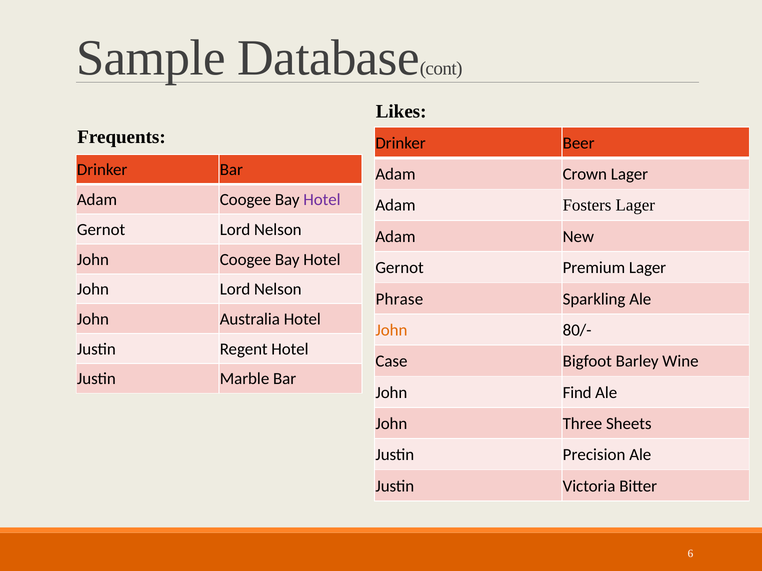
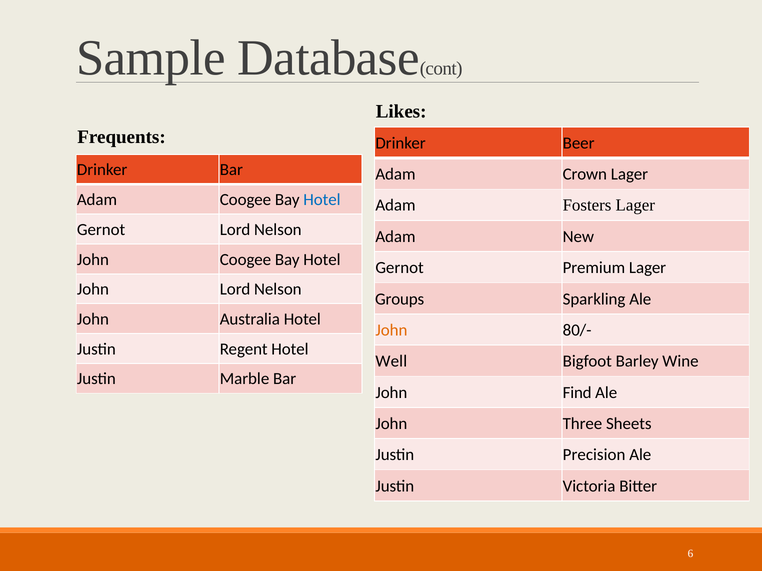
Hotel at (322, 200) colour: purple -> blue
Phrase: Phrase -> Groups
Case: Case -> Well
